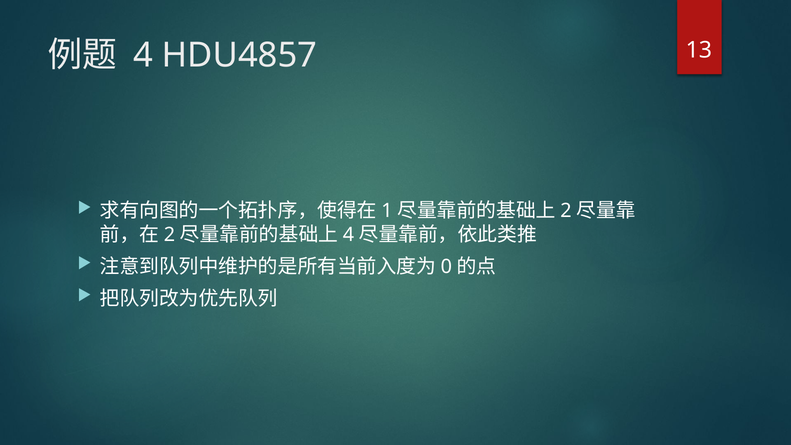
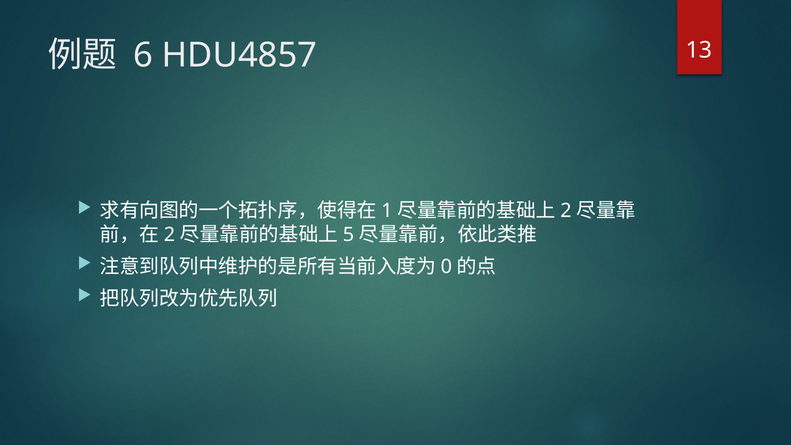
4 at (143, 56): 4 -> 6
4 at (348, 234): 4 -> 5
